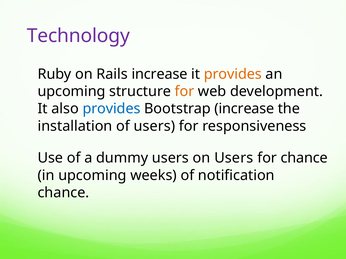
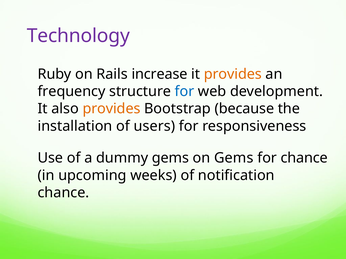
upcoming at (72, 92): upcoming -> frequency
for at (184, 92) colour: orange -> blue
provides at (111, 109) colour: blue -> orange
Bootstrap increase: increase -> because
dummy users: users -> gems
on Users: Users -> Gems
